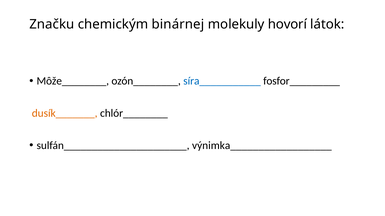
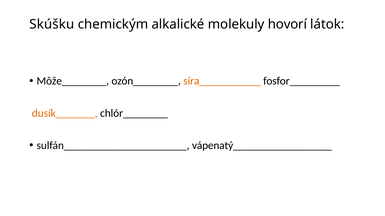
Značku: Značku -> Skúšku
binárnej: binárnej -> alkalické
síra___________ colour: blue -> orange
výnimka__________________: výnimka__________________ -> vápenatý__________________
